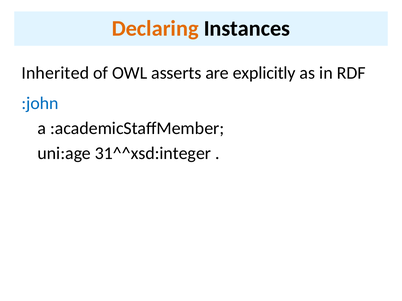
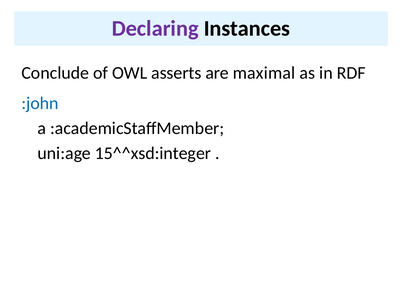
Declaring colour: orange -> purple
Inherited: Inherited -> Conclude
explicitly: explicitly -> maximal
31^^xsd:integer: 31^^xsd:integer -> 15^^xsd:integer
